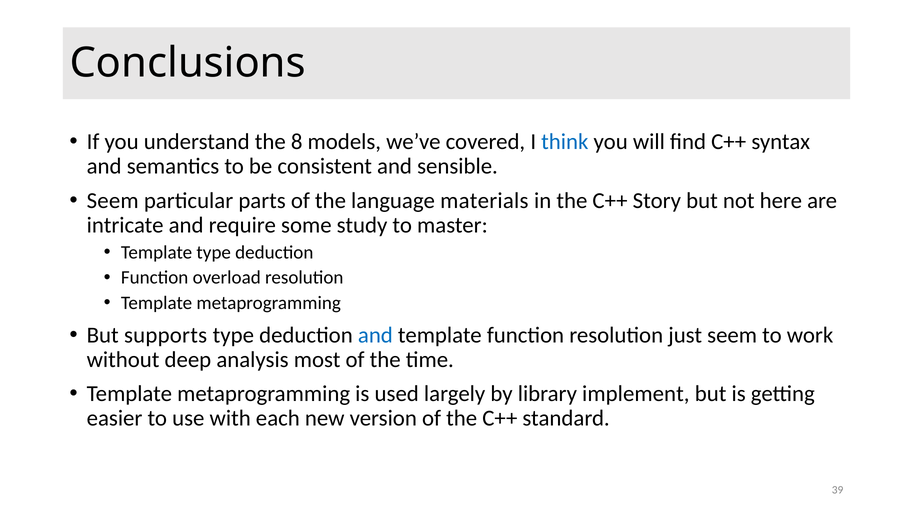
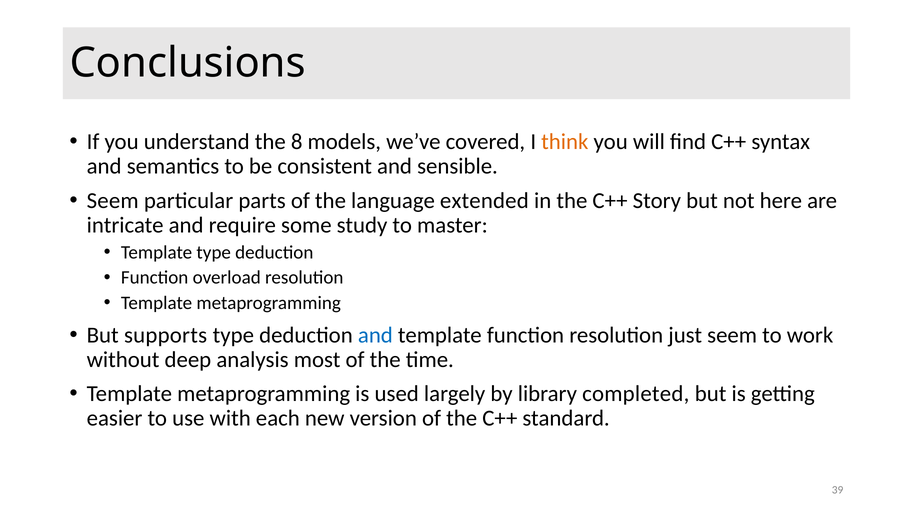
think colour: blue -> orange
materials: materials -> extended
implement: implement -> completed
